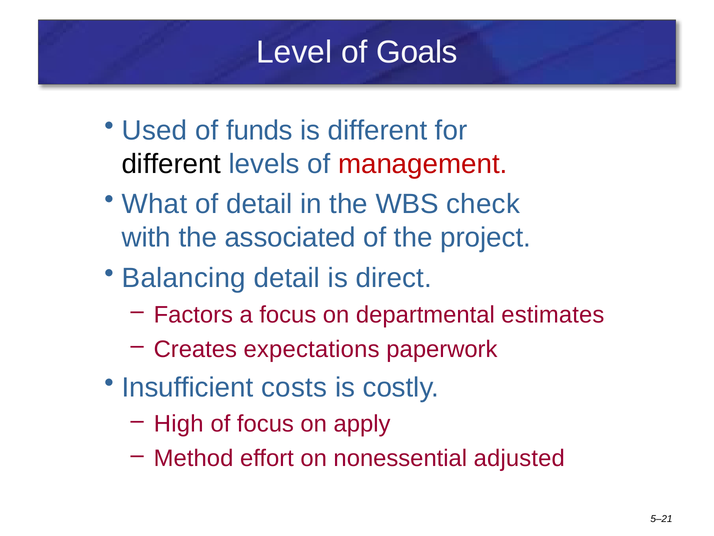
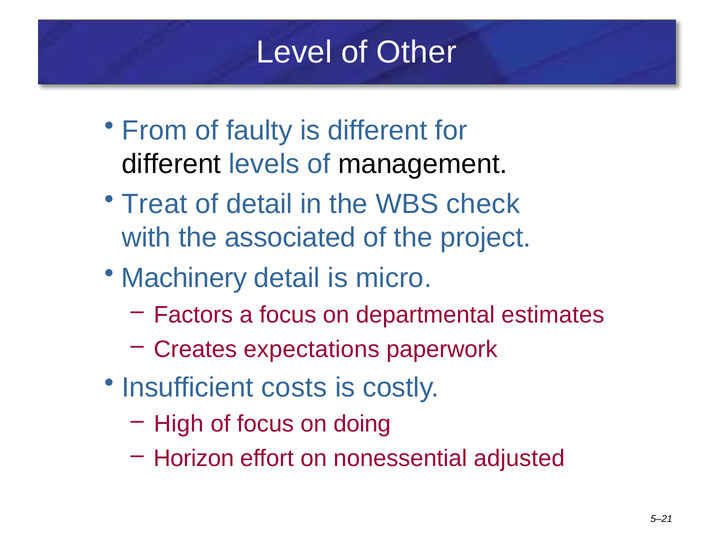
Goals: Goals -> Other
Used: Used -> From
funds: funds -> faulty
management colour: red -> black
What: What -> Treat
Balancing: Balancing -> Machinery
direct: direct -> micro
apply: apply -> doing
Method: Method -> Horizon
